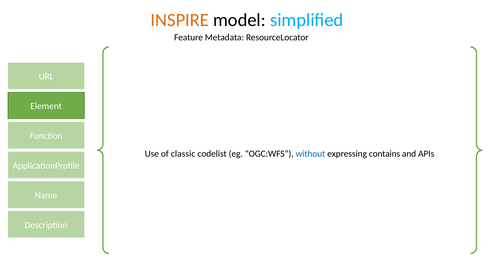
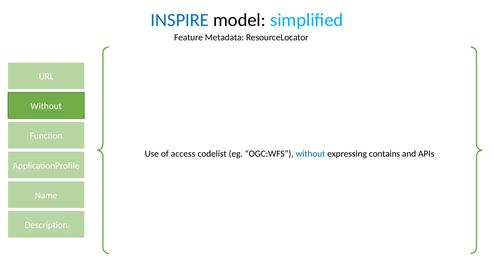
INSPIRE colour: orange -> blue
Element at (46, 106): Element -> Without
classic: classic -> access
